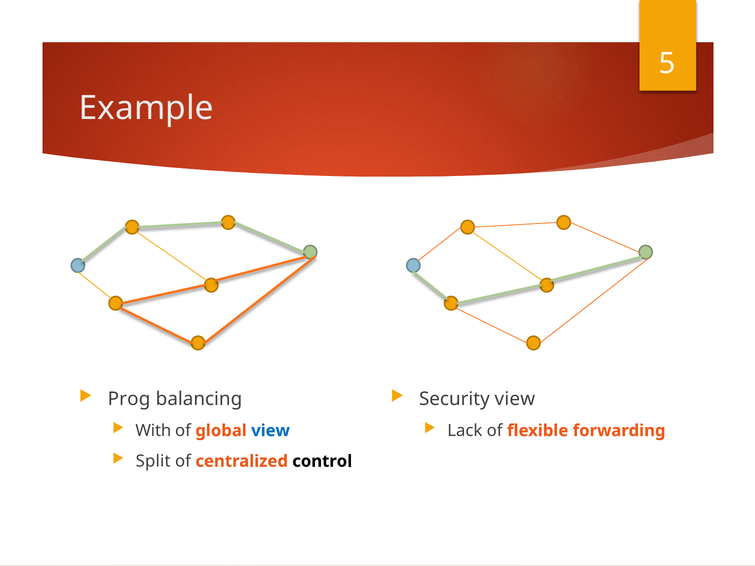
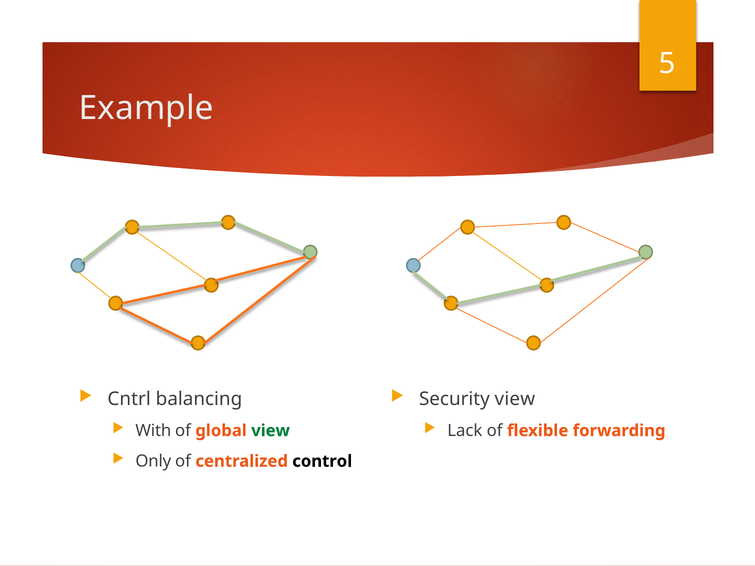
Prog: Prog -> Cntrl
view at (271, 431) colour: blue -> green
Split: Split -> Only
